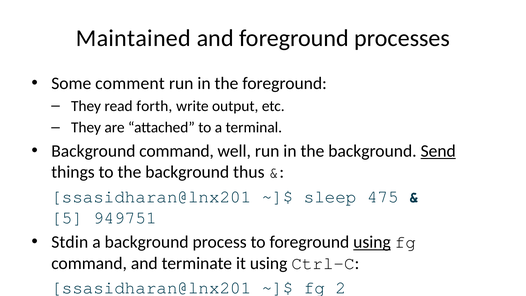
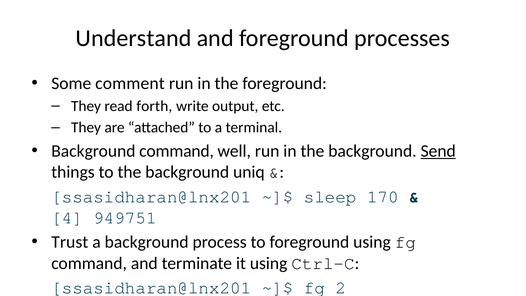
Maintained: Maintained -> Understand
thus: thus -> uniq
475: 475 -> 170
5: 5 -> 4
Stdin: Stdin -> Trust
using at (372, 242) underline: present -> none
